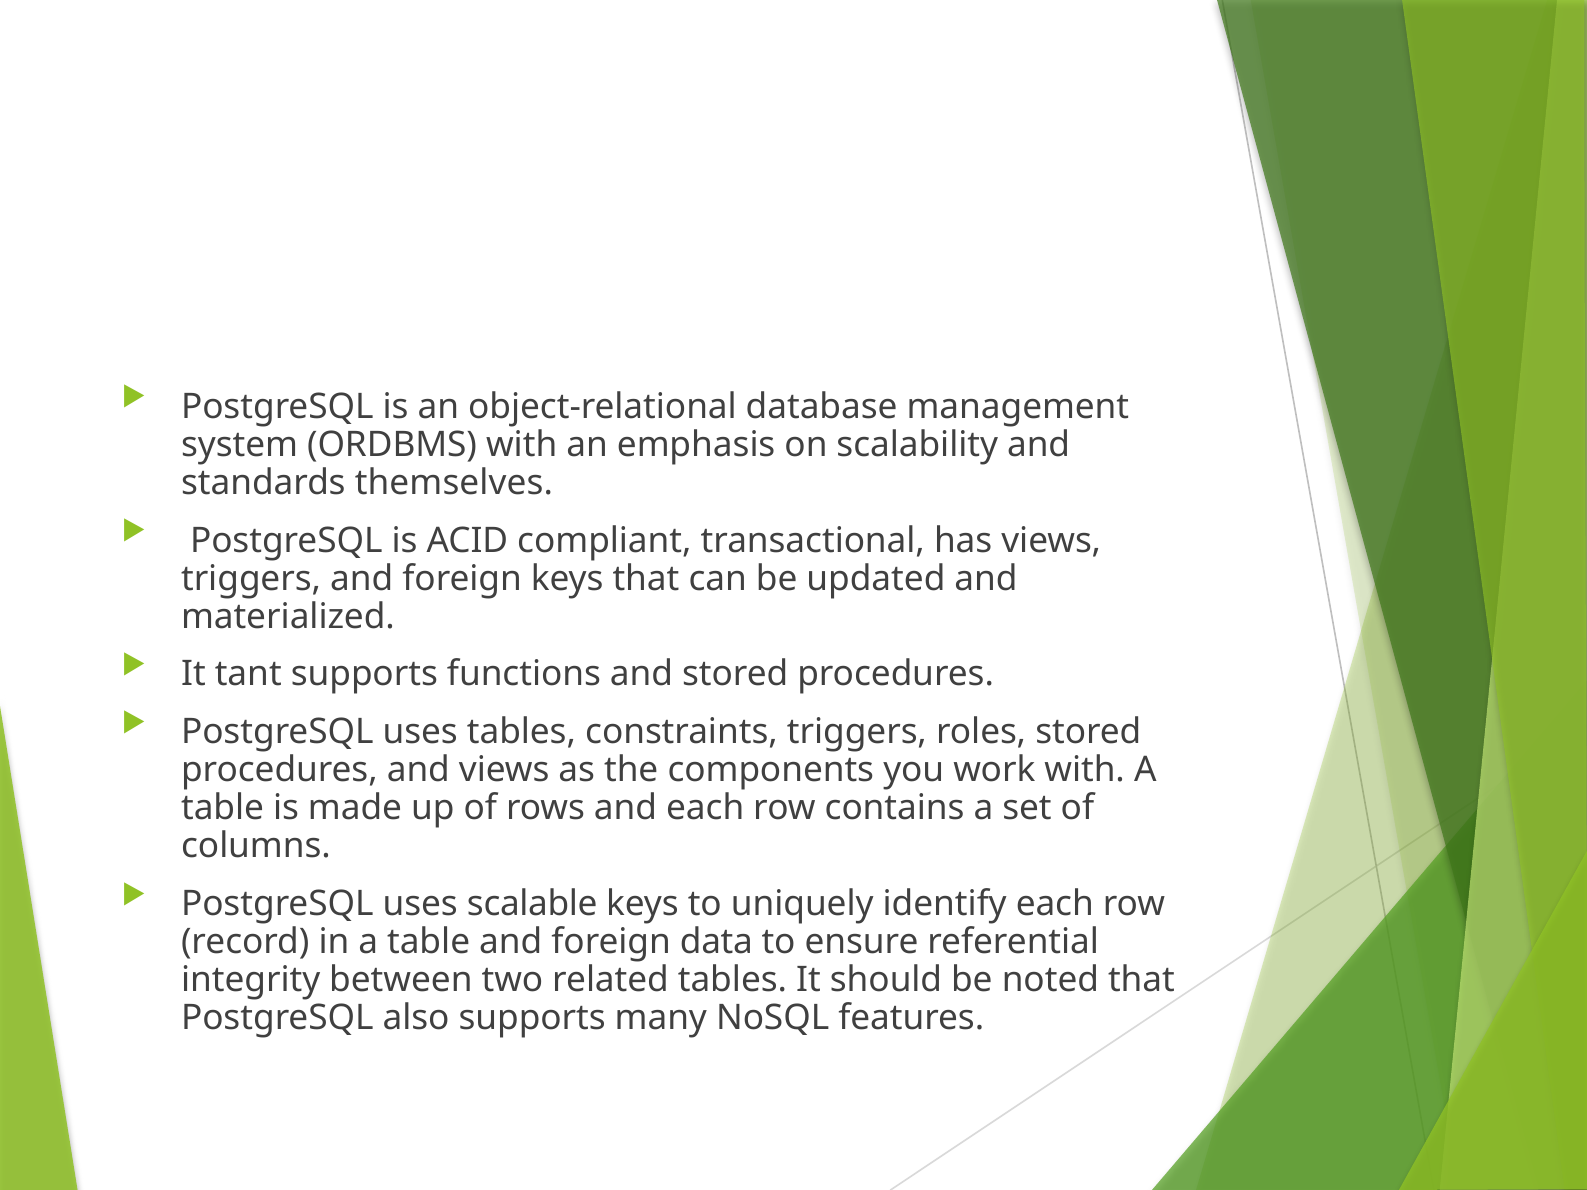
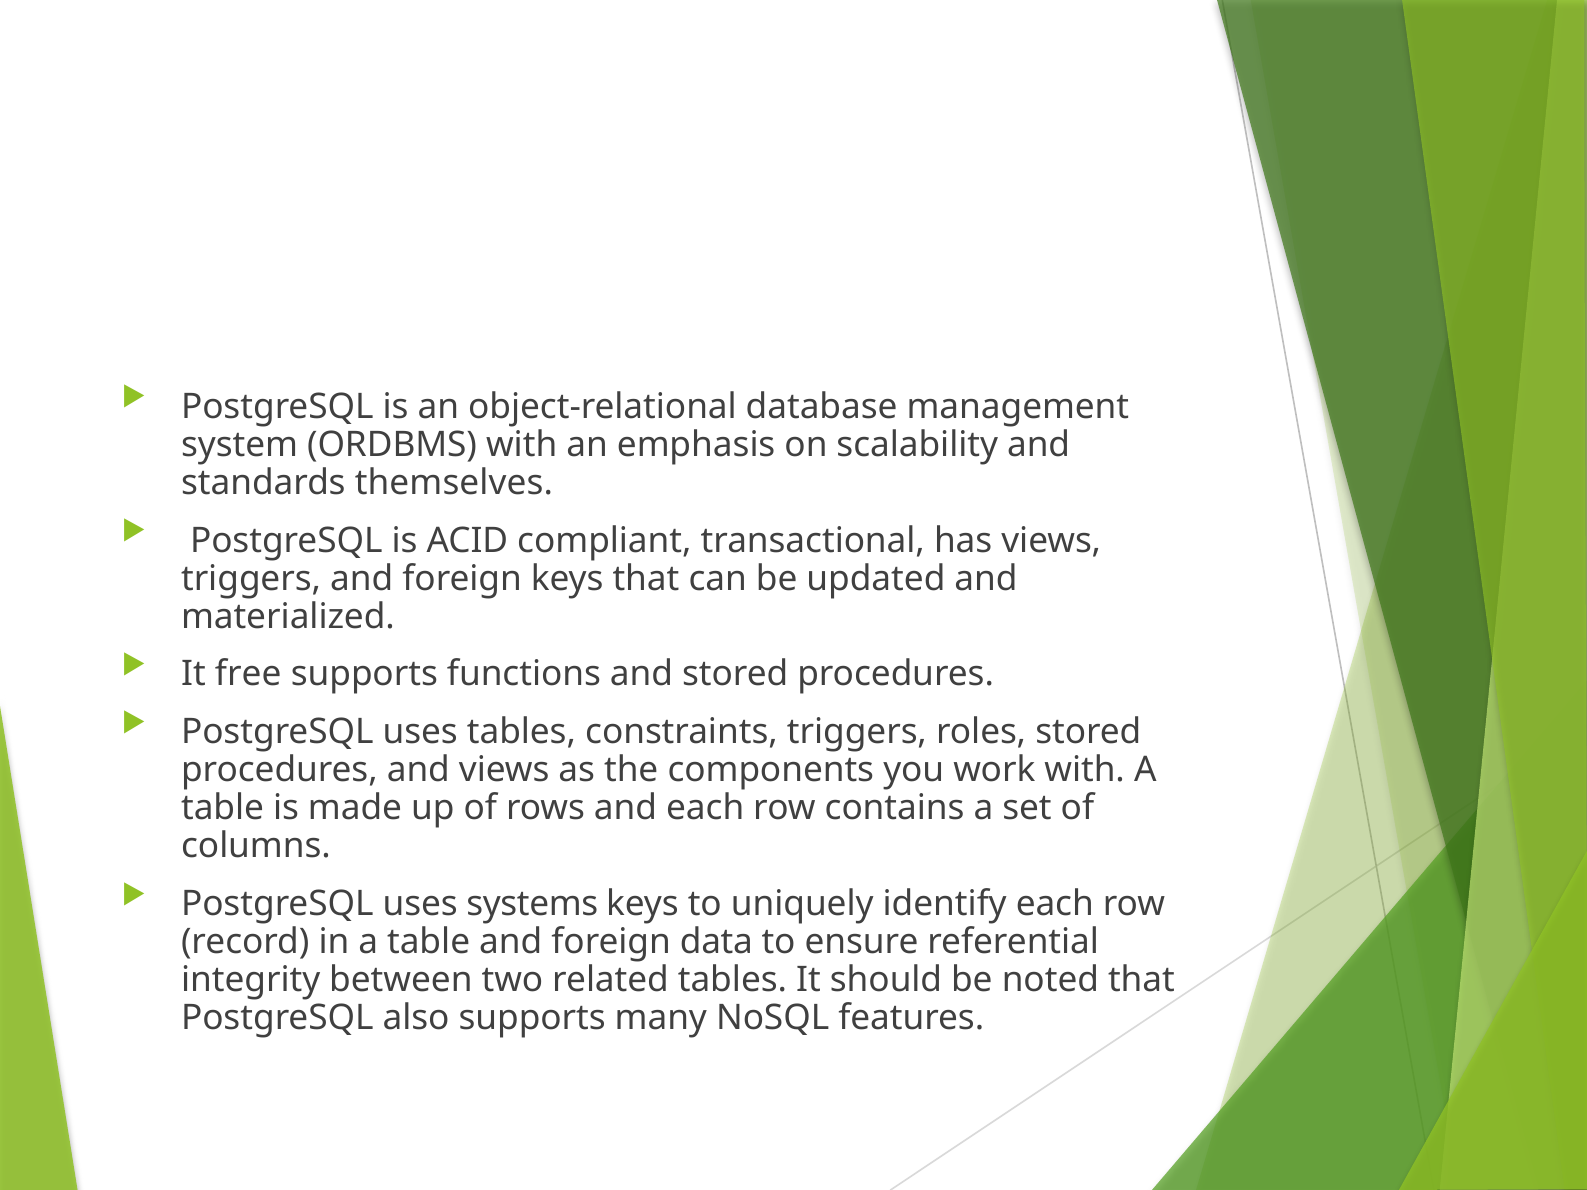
tant: tant -> free
scalable: scalable -> systems
